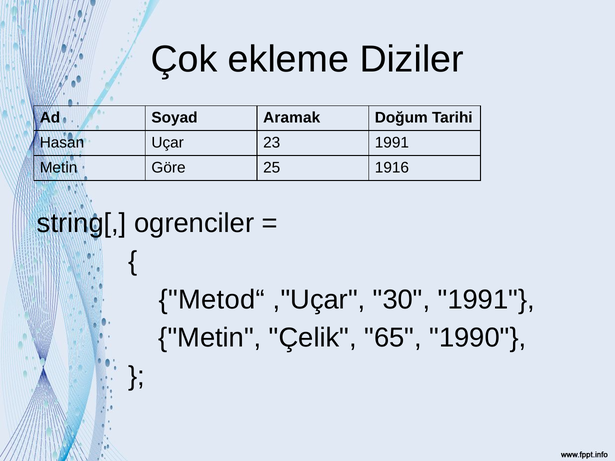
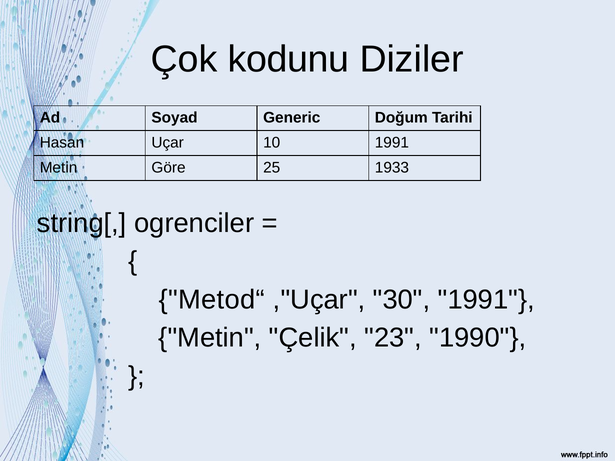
ekleme: ekleme -> kodunu
Aramak: Aramak -> Generic
23: 23 -> 10
1916: 1916 -> 1933
65: 65 -> 23
